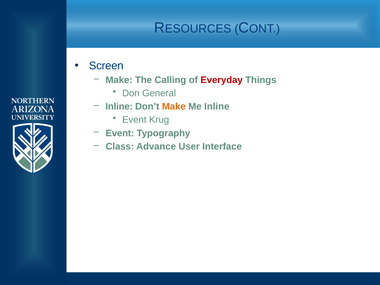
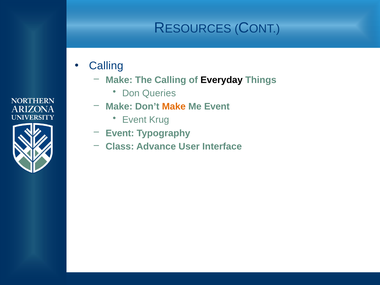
Screen at (106, 66): Screen -> Calling
Everyday colour: red -> black
General: General -> Queries
Inline at (119, 107): Inline -> Make
Me Inline: Inline -> Event
